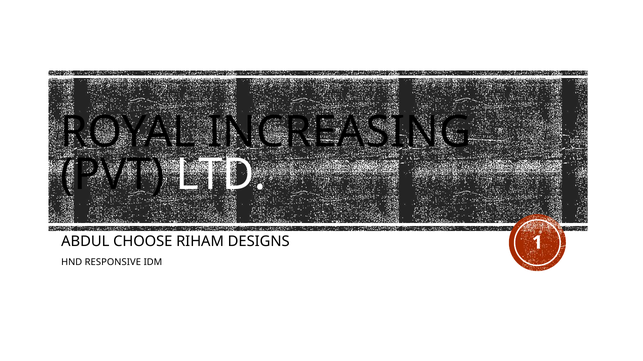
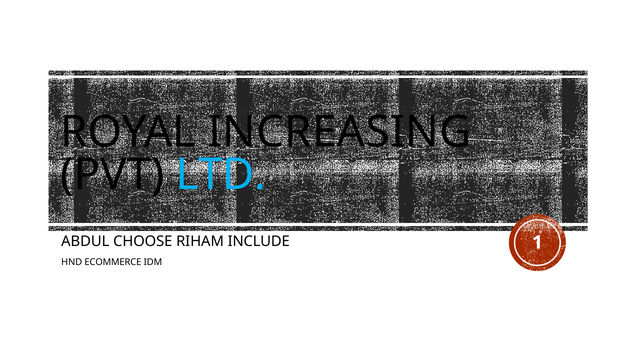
LTD colour: white -> light blue
DESIGNS: DESIGNS -> INCLUDE
RESPONSIVE: RESPONSIVE -> ECOMMERCE
